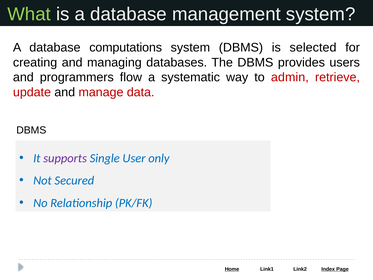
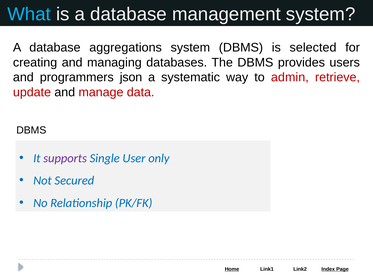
What colour: light green -> light blue
computations: computations -> aggregations
flow: flow -> json
